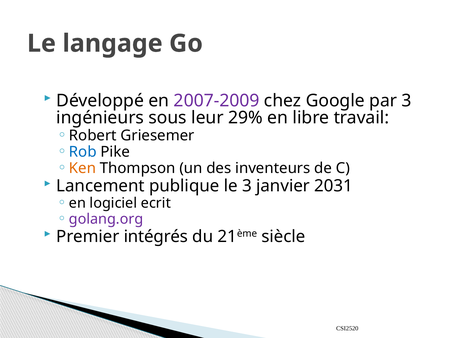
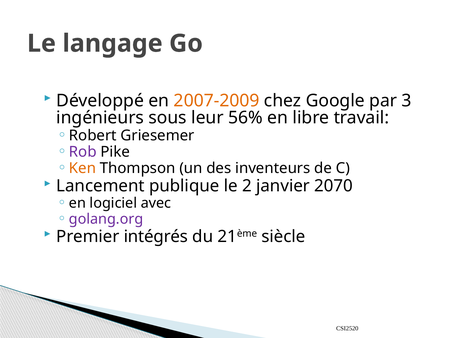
2007-2009 colour: purple -> orange
29%: 29% -> 56%
Rob colour: blue -> purple
le 3: 3 -> 2
2031: 2031 -> 2070
ecrit: ecrit -> avec
